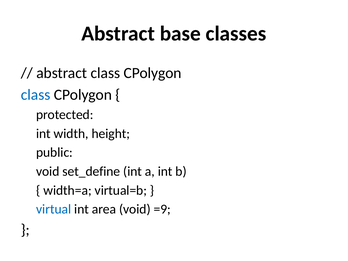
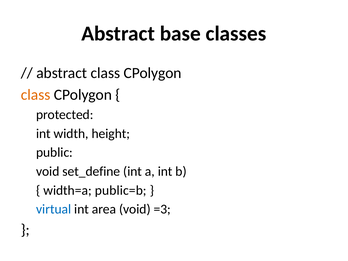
class at (36, 95) colour: blue -> orange
virtual=b: virtual=b -> public=b
=9: =9 -> =3
